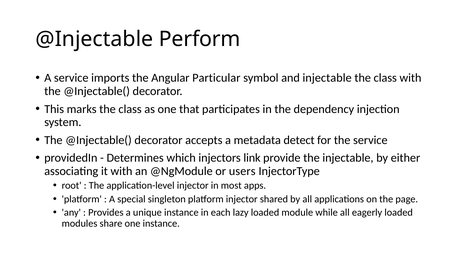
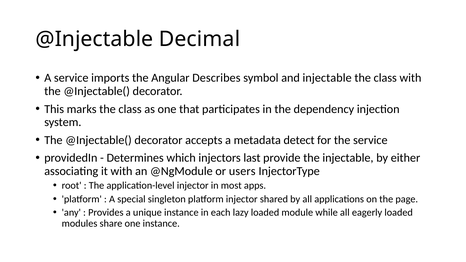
Perform: Perform -> Decimal
Particular: Particular -> Describes
link: link -> last
